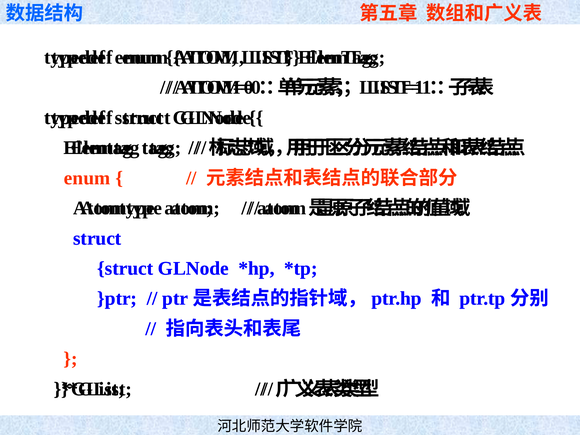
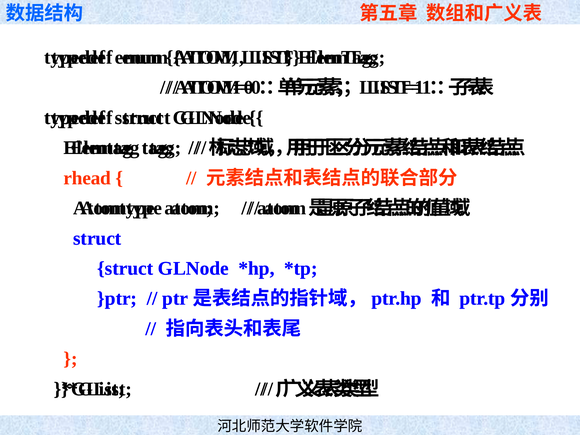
enum at (87, 178): enum -> rhead
